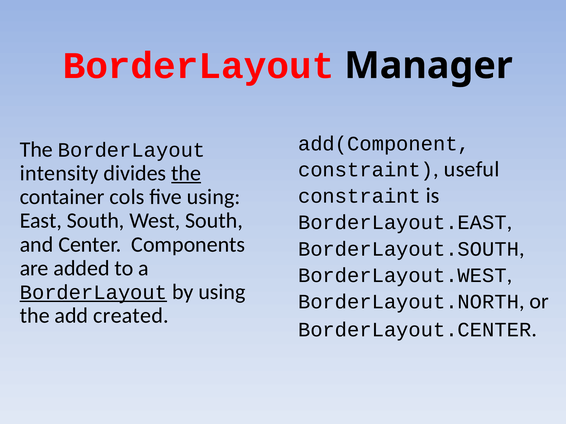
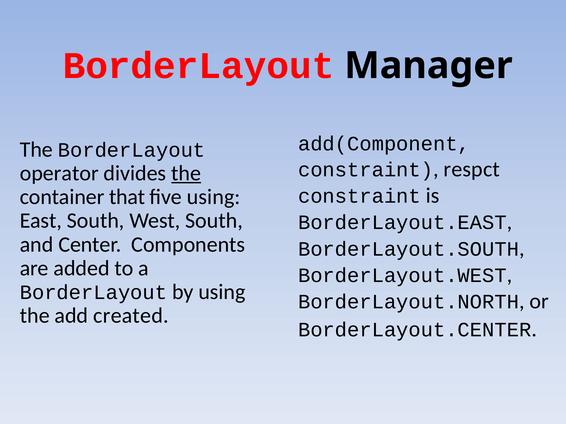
useful: useful -> respct
intensity: intensity -> operator
cols: cols -> that
BorderLayout at (93, 293) underline: present -> none
